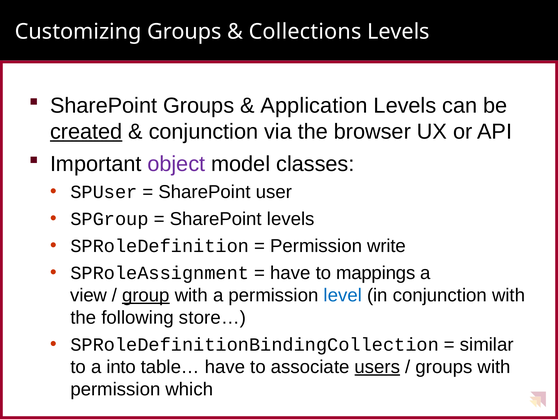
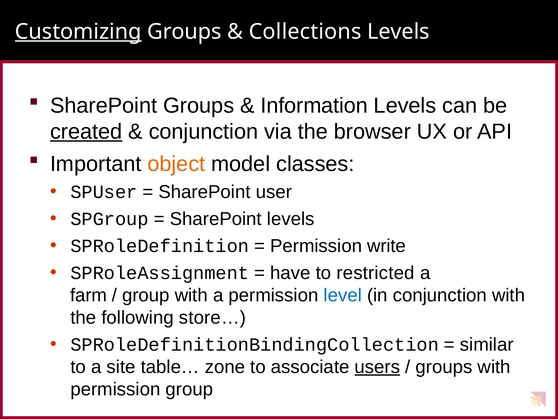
Customizing underline: none -> present
Application: Application -> Information
object colour: purple -> orange
mappings: mappings -> restricted
view: view -> farm
group at (146, 295) underline: present -> none
into: into -> site
table… have: have -> zone
permission which: which -> group
